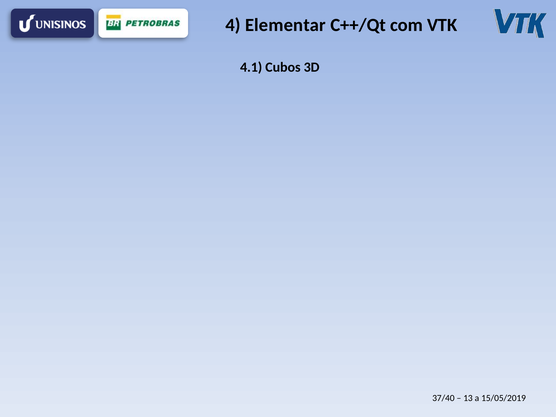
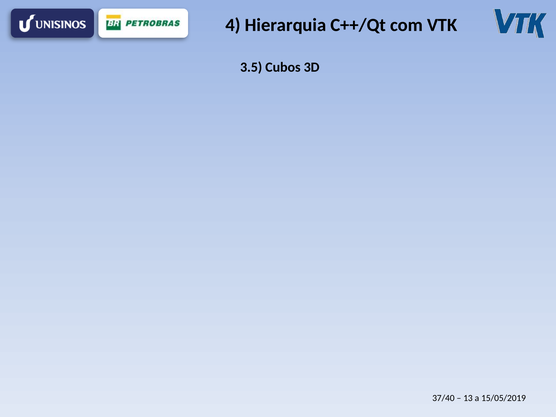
Elementar: Elementar -> Hierarquia
4.1: 4.1 -> 3.5
